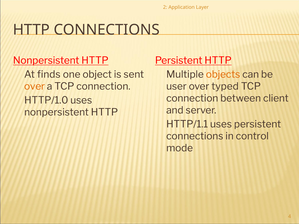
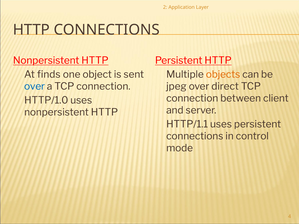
over at (34, 86) colour: orange -> blue
user: user -> jpeg
typed: typed -> direct
